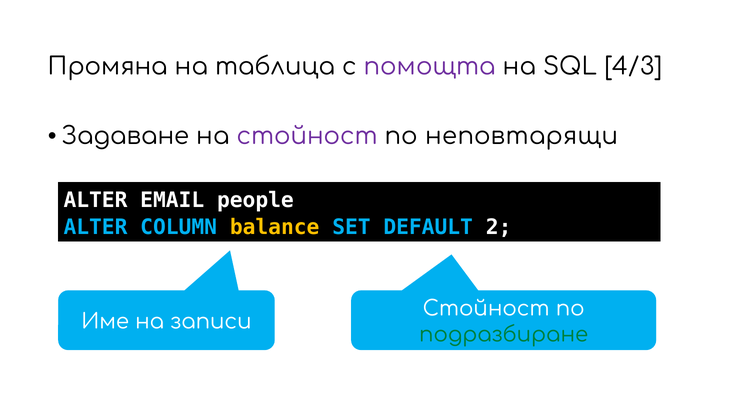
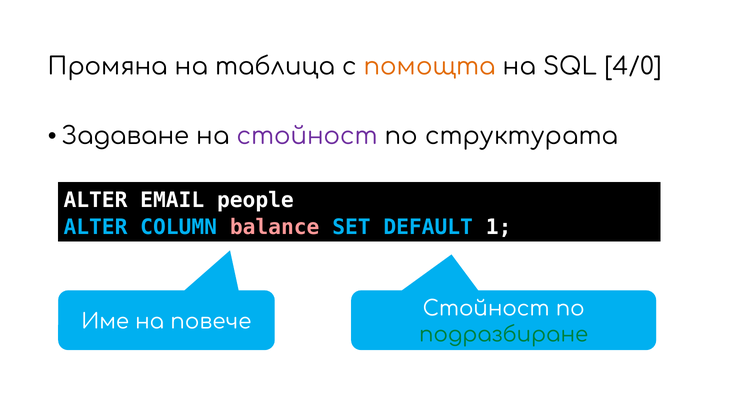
помощта colour: purple -> orange
4/3: 4/3 -> 4/0
неповтарящи: неповтарящи -> структурата
balance colour: yellow -> pink
2: 2 -> 1
записи: записи -> повече
